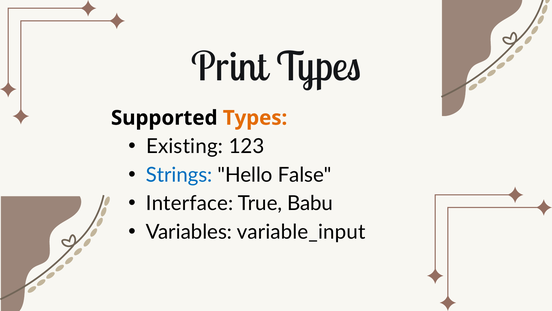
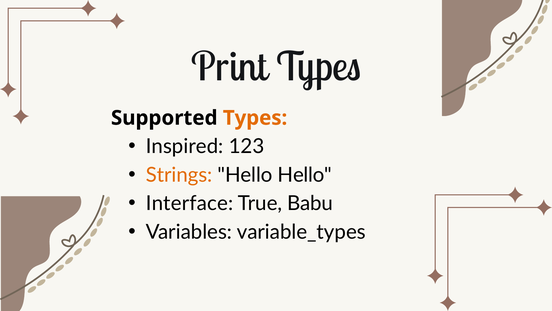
Existing: Existing -> Inspired
Strings colour: blue -> orange
Hello False: False -> Hello
variable_input: variable_input -> variable_types
